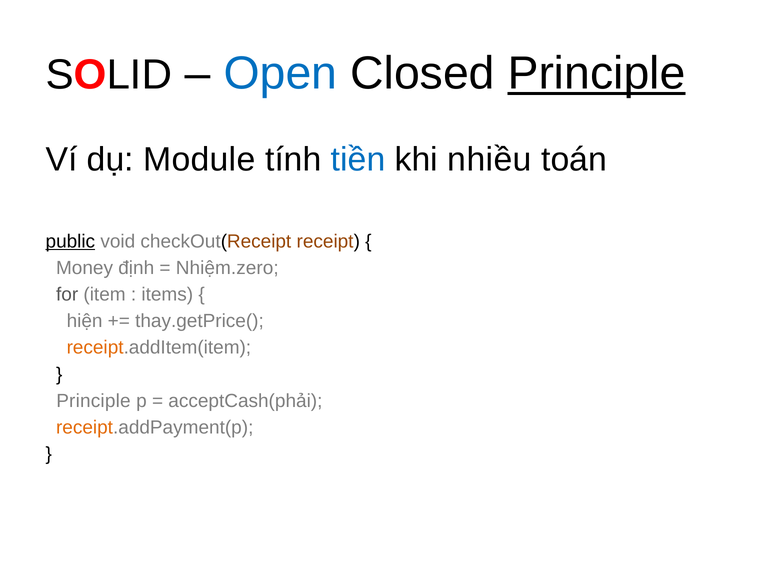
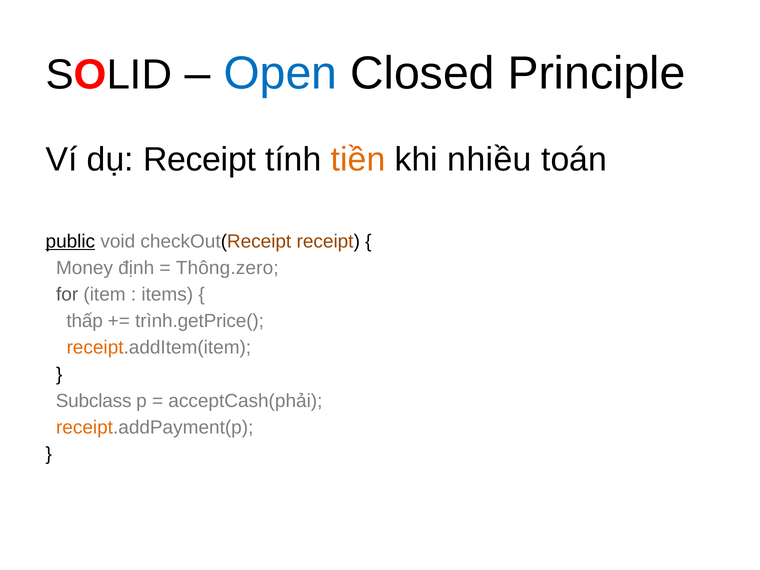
Principle at (597, 74) underline: present -> none
dụ Module: Module -> Receipt
tiền colour: blue -> orange
Nhiệm.zero: Nhiệm.zero -> Thông.zero
hiện: hiện -> thấp
thay.getPrice(: thay.getPrice( -> trình.getPrice(
Principle at (93, 401): Principle -> Subclass
